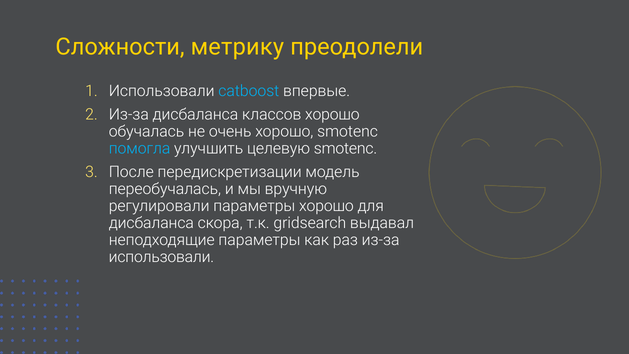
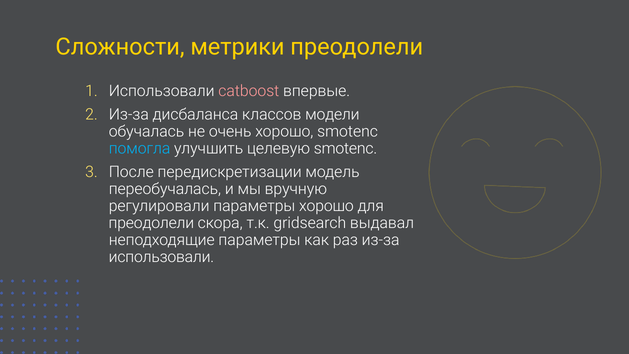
метрику: метрику -> метрики
catboost colour: light blue -> pink
классов хорошо: хорошо -> модели
дисбаланса at (151, 223): дисбаланса -> преодолели
